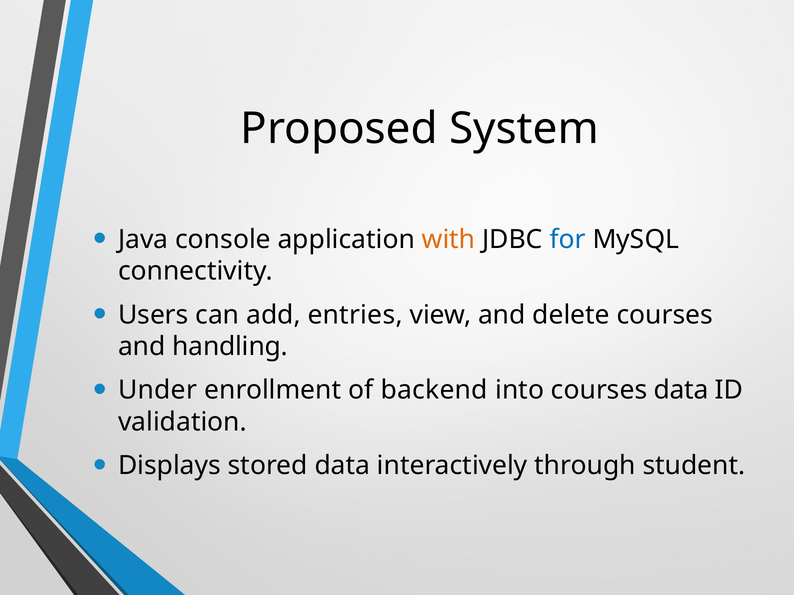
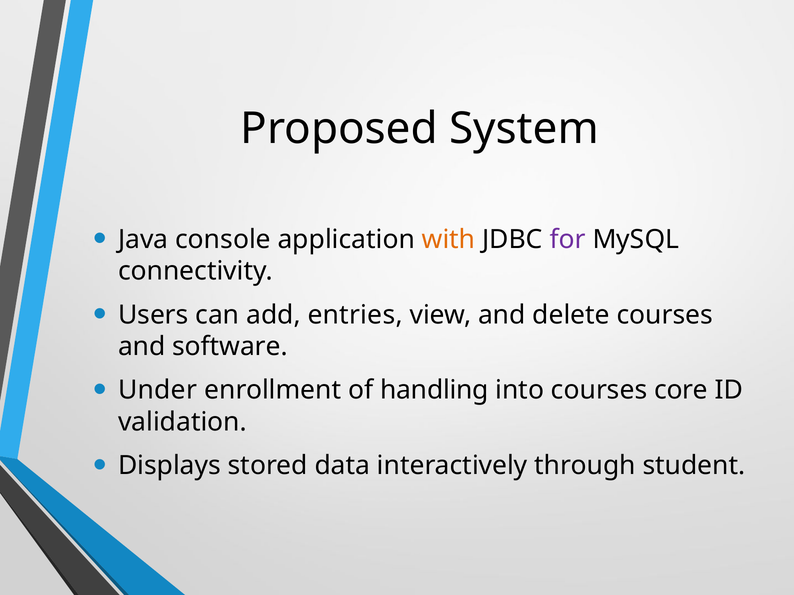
for colour: blue -> purple
handling: handling -> software
backend: backend -> handling
courses data: data -> core
